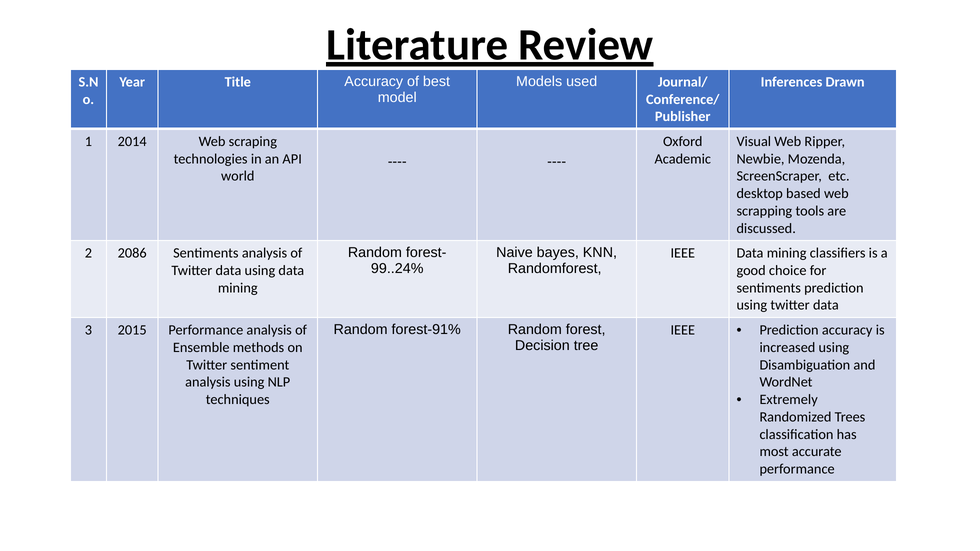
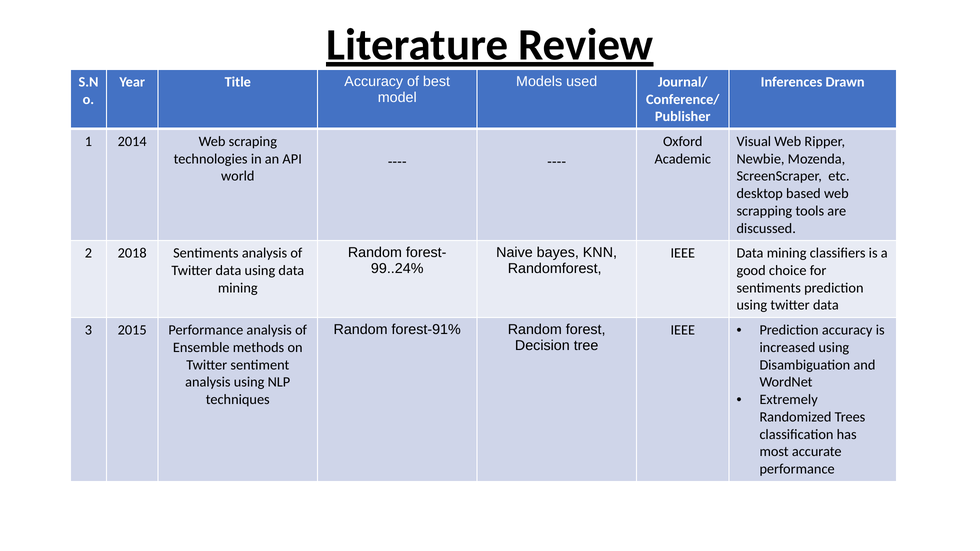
2086: 2086 -> 2018
